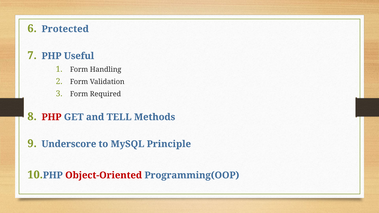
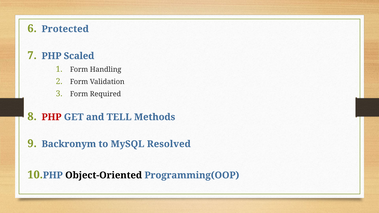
Useful: Useful -> Scaled
Underscore: Underscore -> Backronym
Principle: Principle -> Resolved
Object-Oriented colour: red -> black
